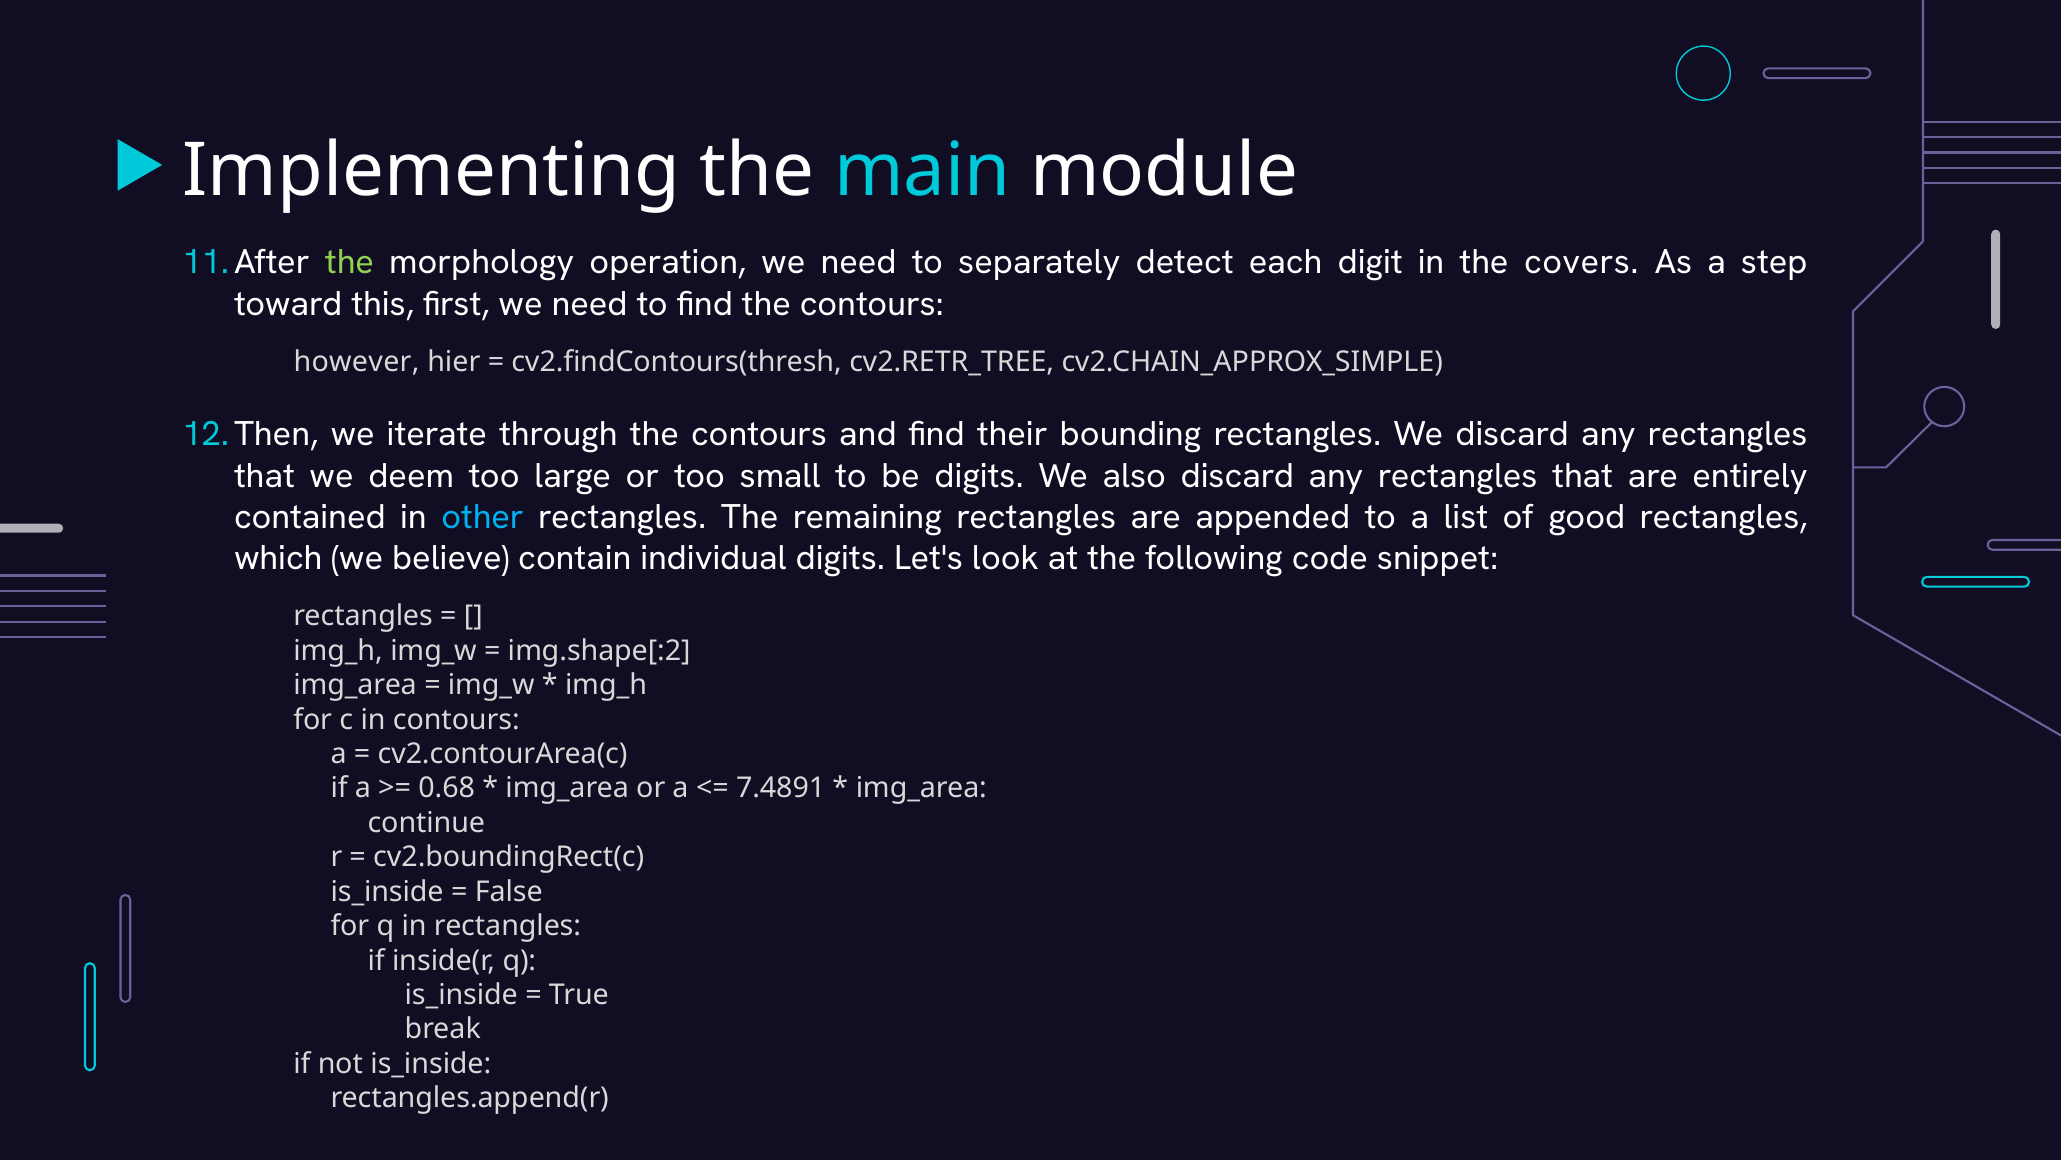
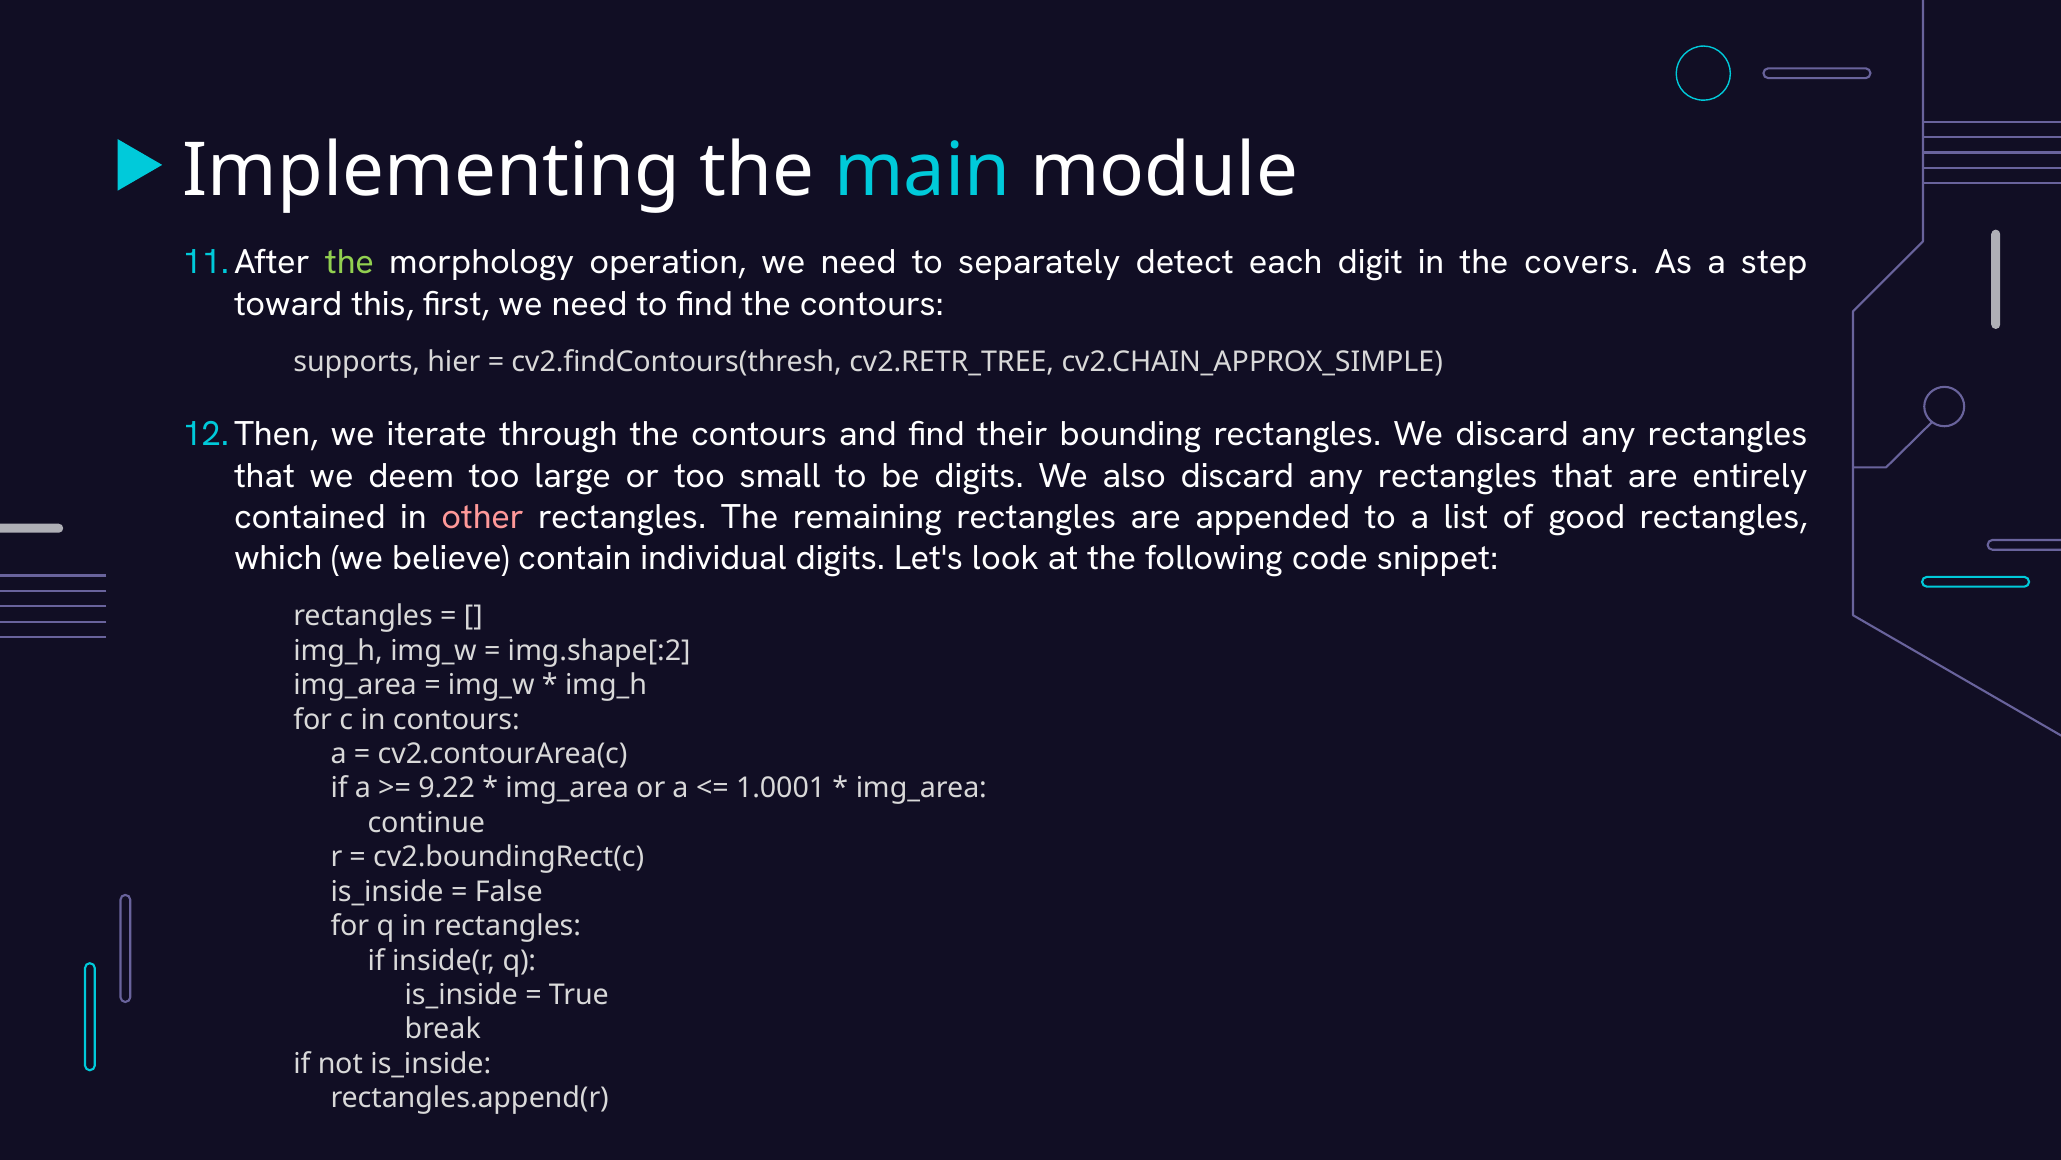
however: however -> supports
other colour: light blue -> pink
0.68: 0.68 -> 9.22
7.4891: 7.4891 -> 1.0001
